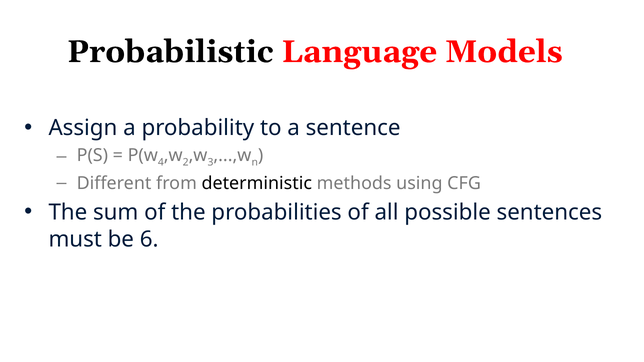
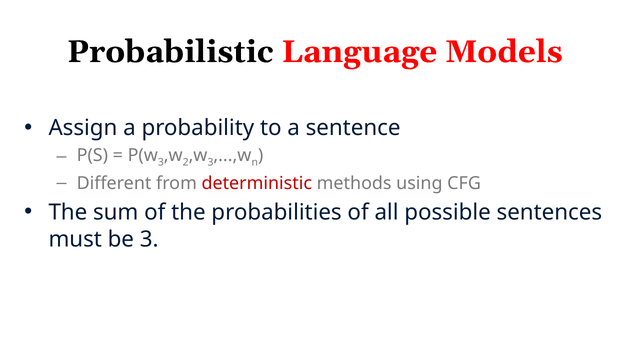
4 at (161, 163): 4 -> 3
deterministic colour: black -> red
be 6: 6 -> 3
